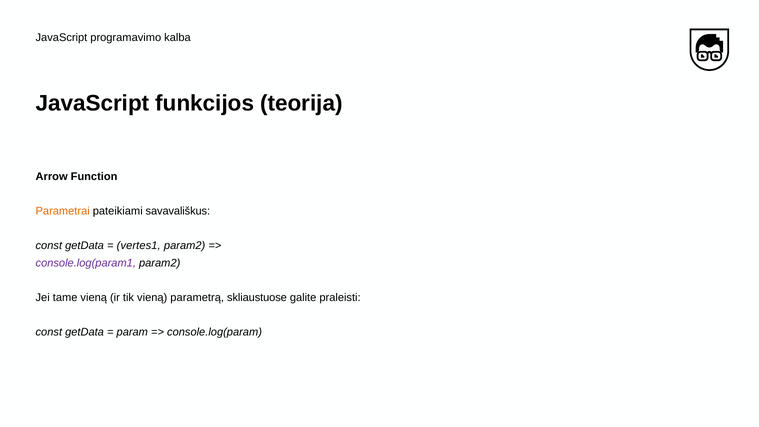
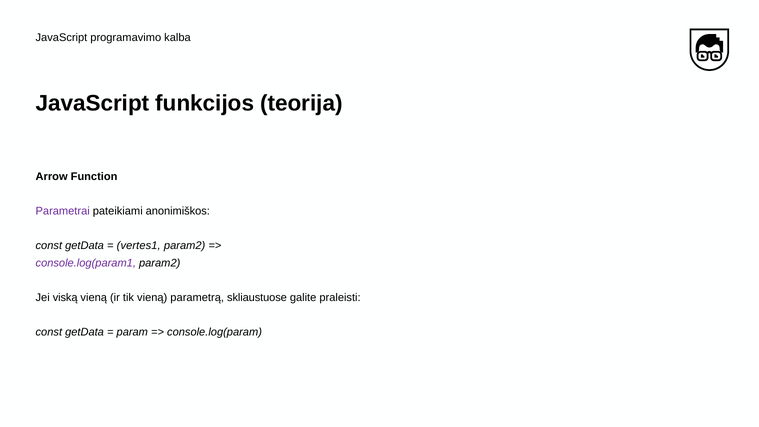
Parametrai colour: orange -> purple
savavališkus: savavališkus -> anonimiškos
tame: tame -> viską
